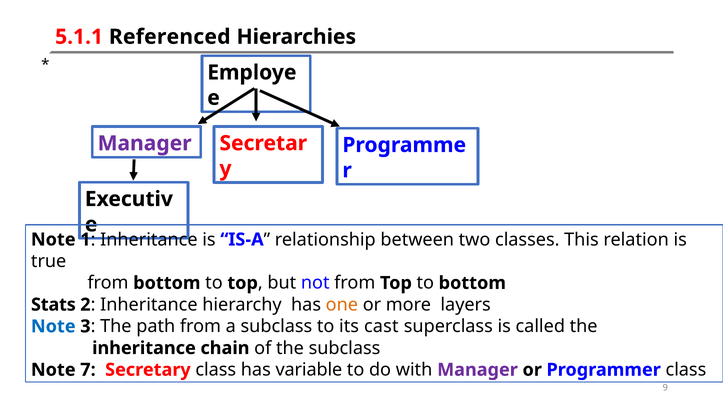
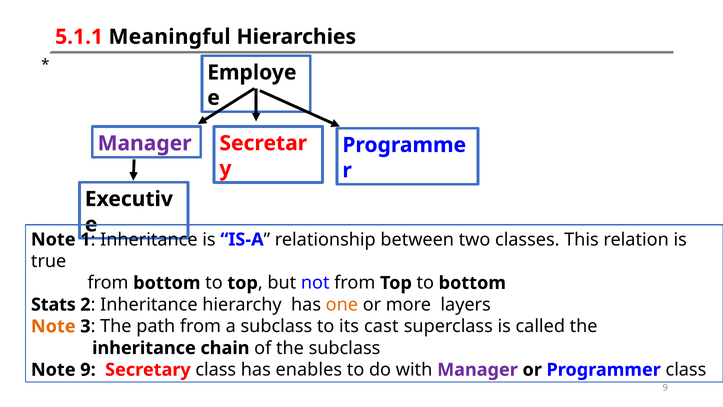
Referenced: Referenced -> Meaningful
Note at (53, 326) colour: blue -> orange
Note 7: 7 -> 9
variable: variable -> enables
